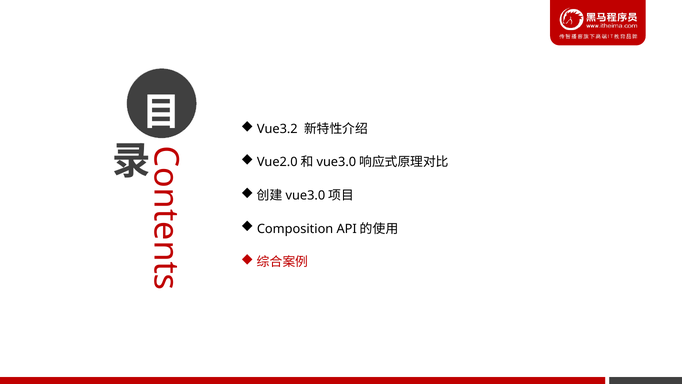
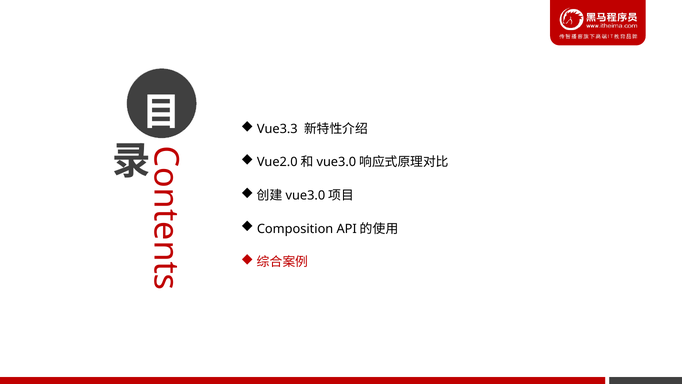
Vue3.2: Vue3.2 -> Vue3.3
